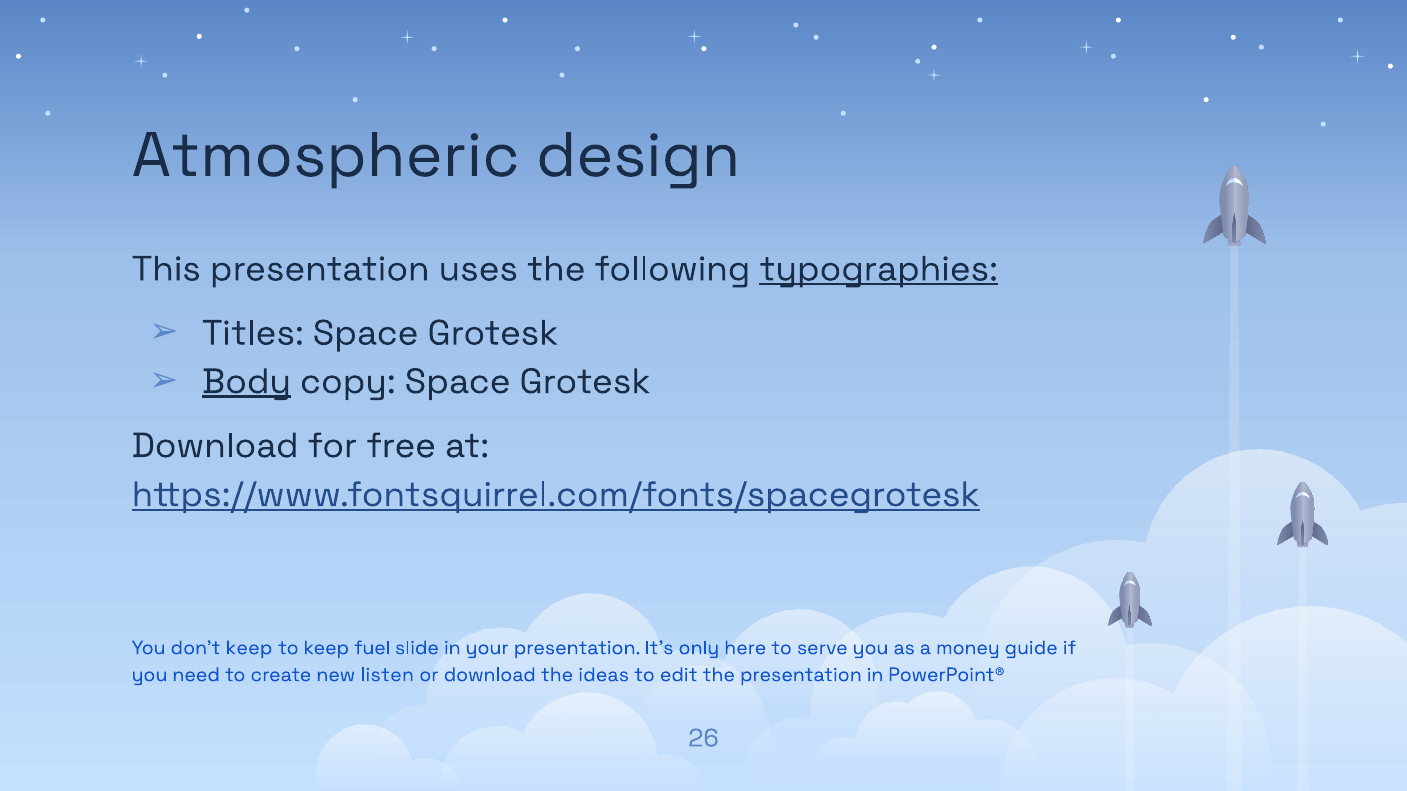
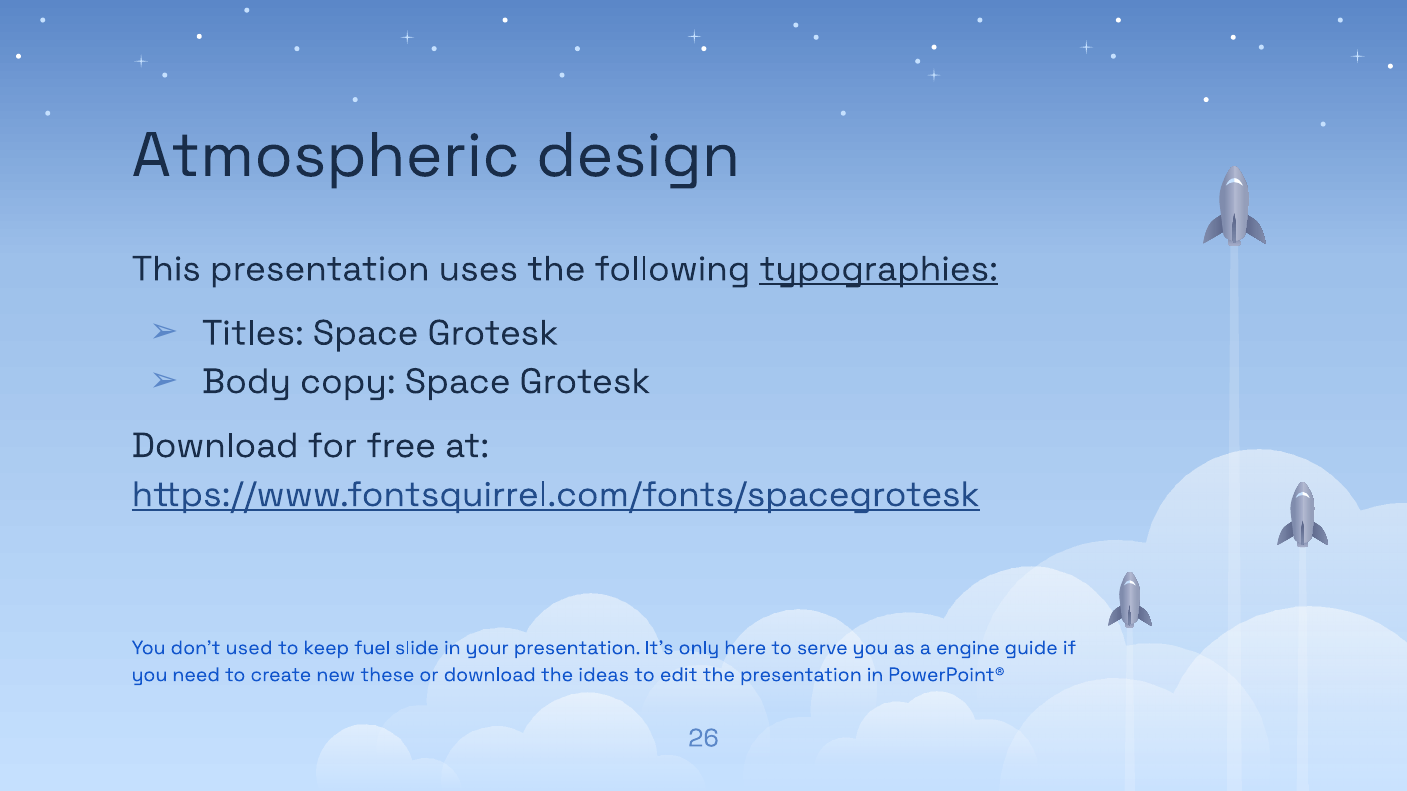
Body underline: present -> none
don’t keep: keep -> used
money: money -> engine
listen: listen -> these
